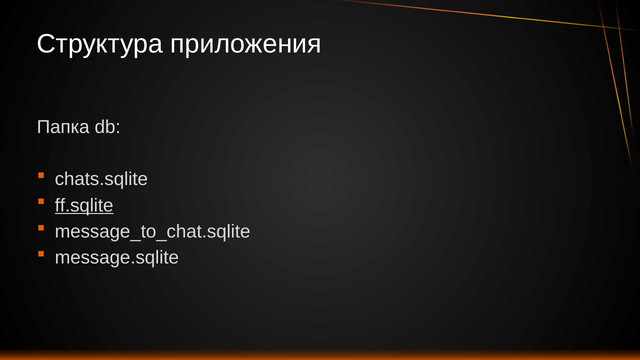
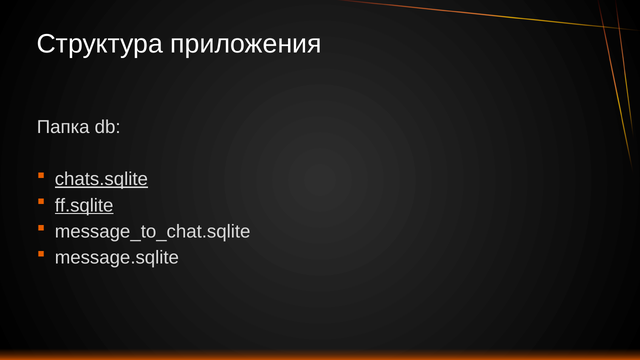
chats.sqlite underline: none -> present
